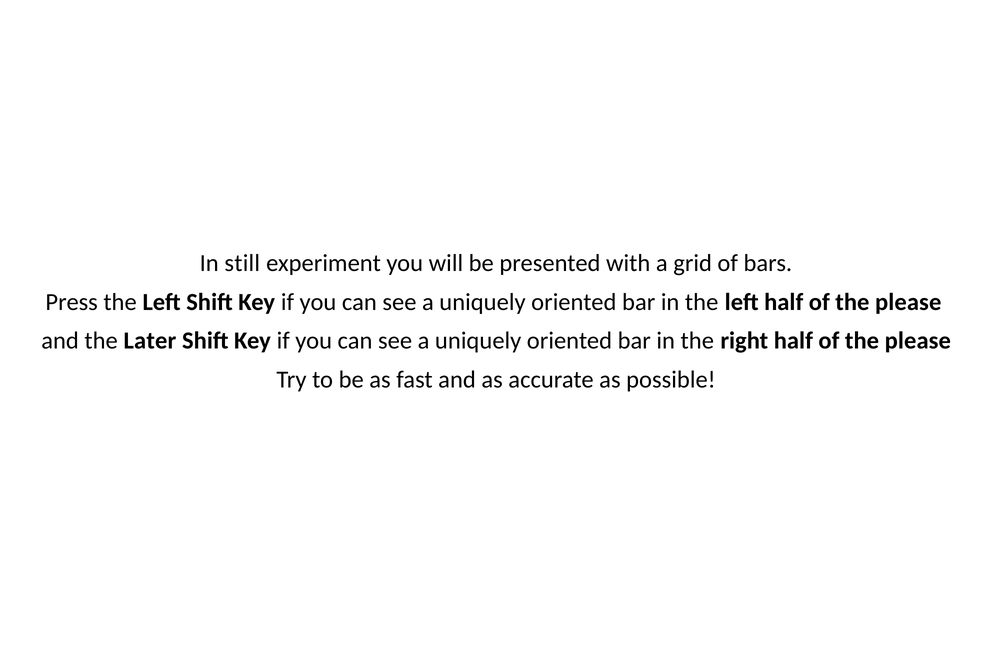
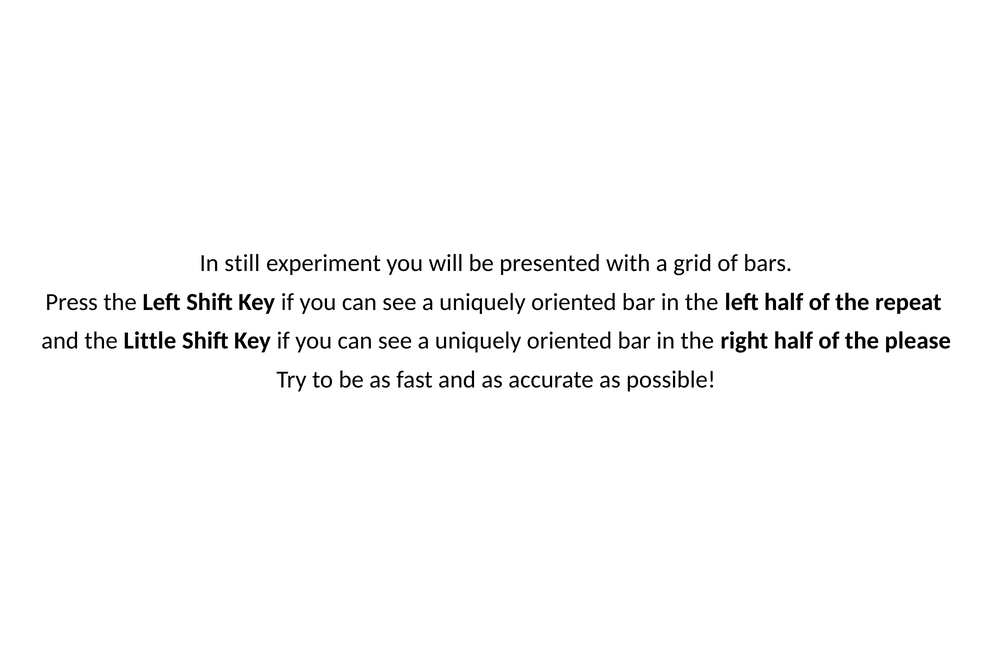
please at (908, 302): please -> repeat
Later: Later -> Little
